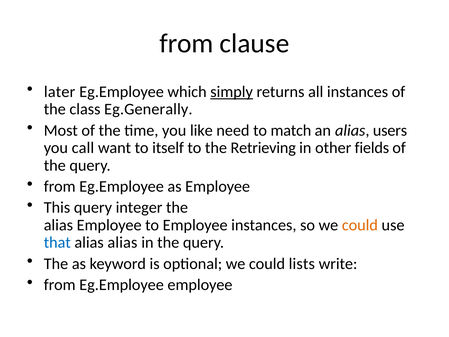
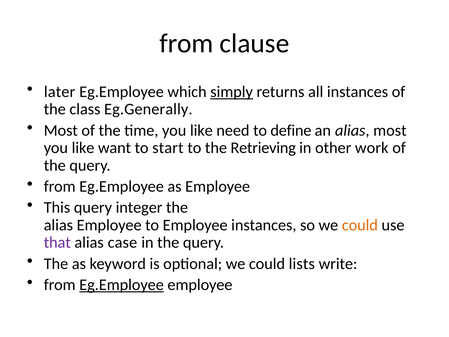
match: match -> define
alias users: users -> most
call at (83, 148): call -> like
itself: itself -> start
fields: fields -> work
that colour: blue -> purple
alias alias: alias -> case
Eg.Employee at (122, 285) underline: none -> present
